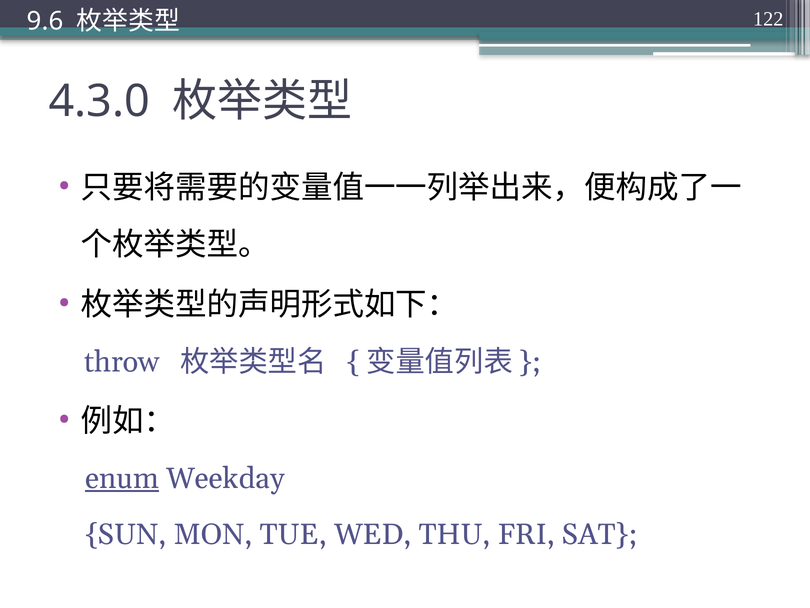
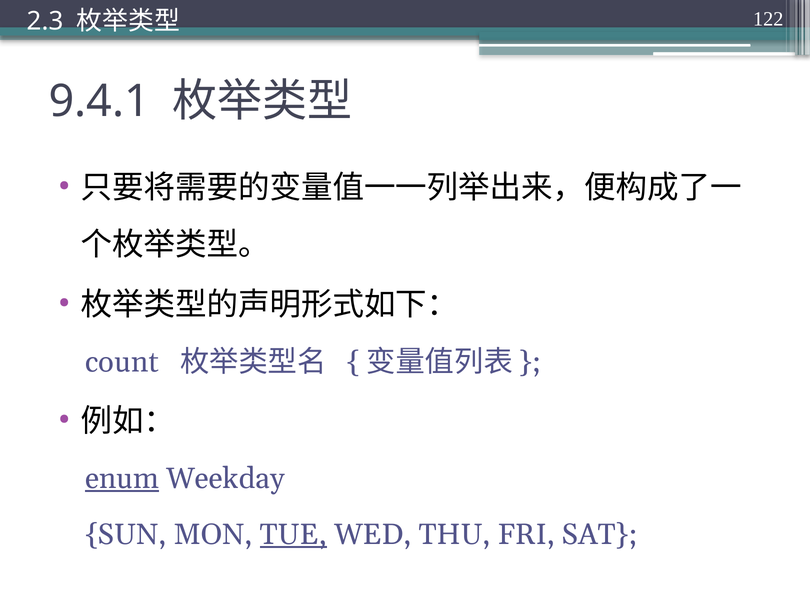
9.6: 9.6 -> 2.3
4.3.0: 4.3.0 -> 9.4.1
throw: throw -> count
TUE underline: none -> present
